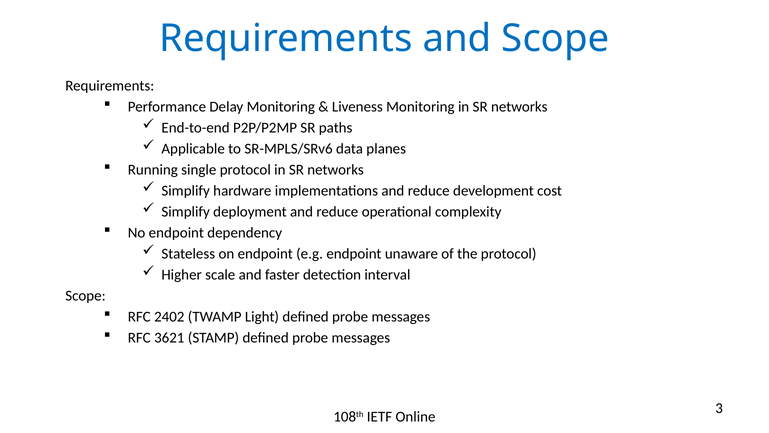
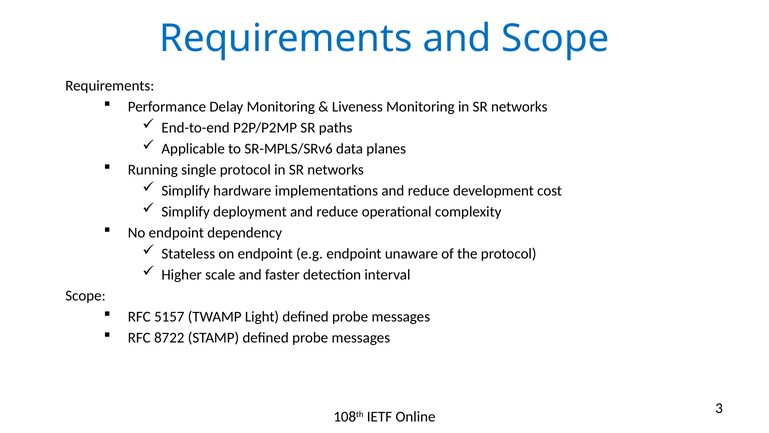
2402: 2402 -> 5157
3621: 3621 -> 8722
